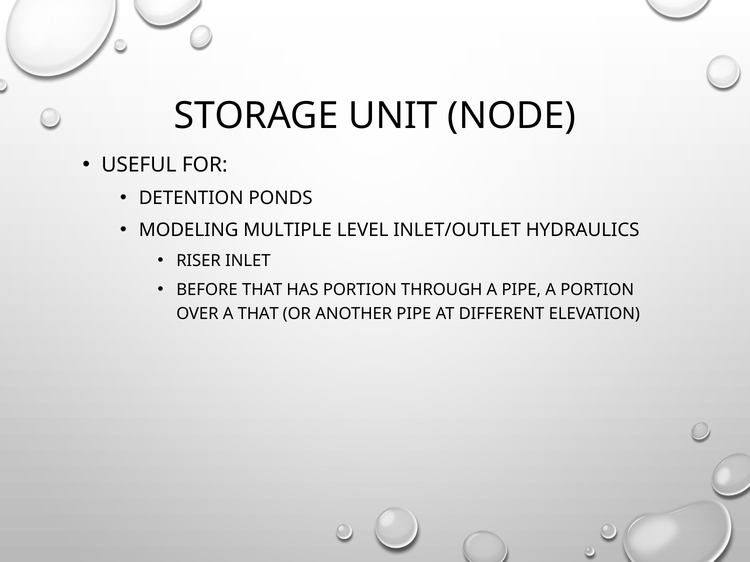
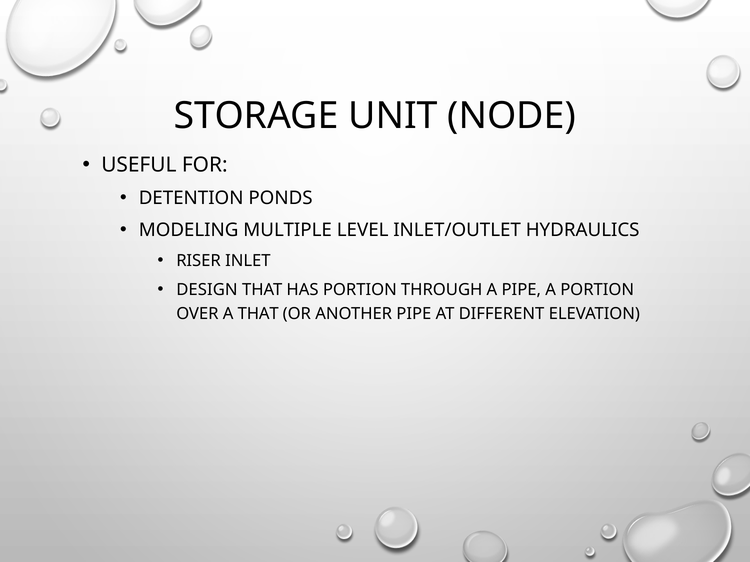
BEFORE: BEFORE -> DESIGN
